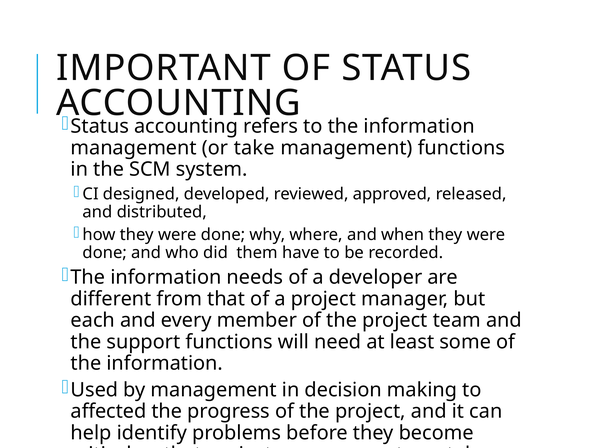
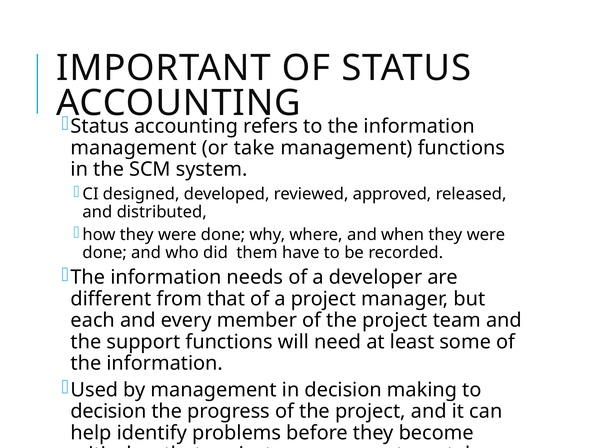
affected at (108, 412): affected -> decision
